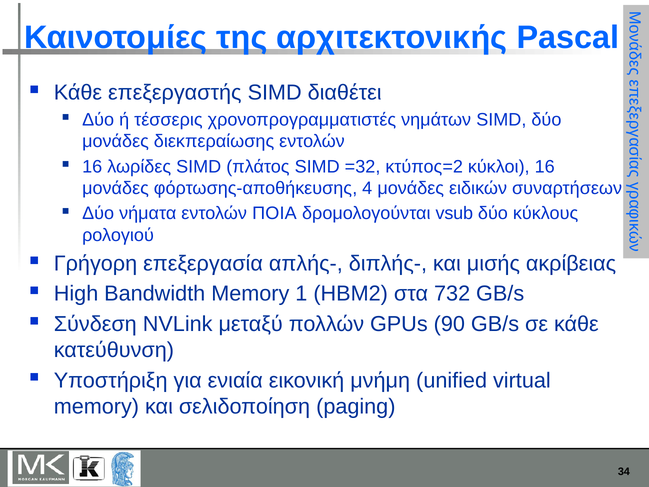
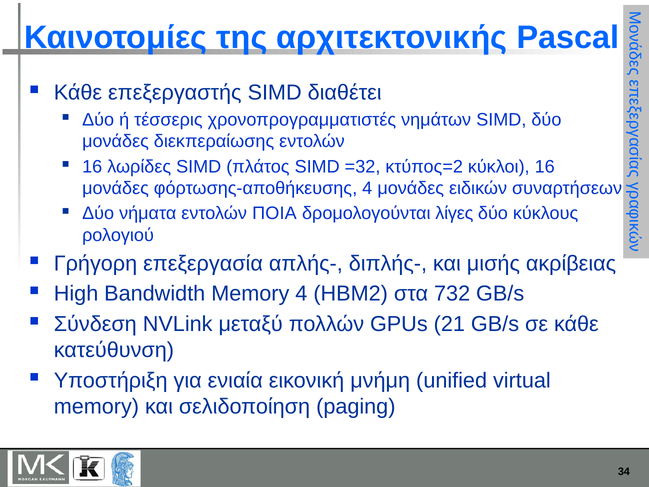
vsub: vsub -> λίγες
Memory 1: 1 -> 4
90: 90 -> 21
